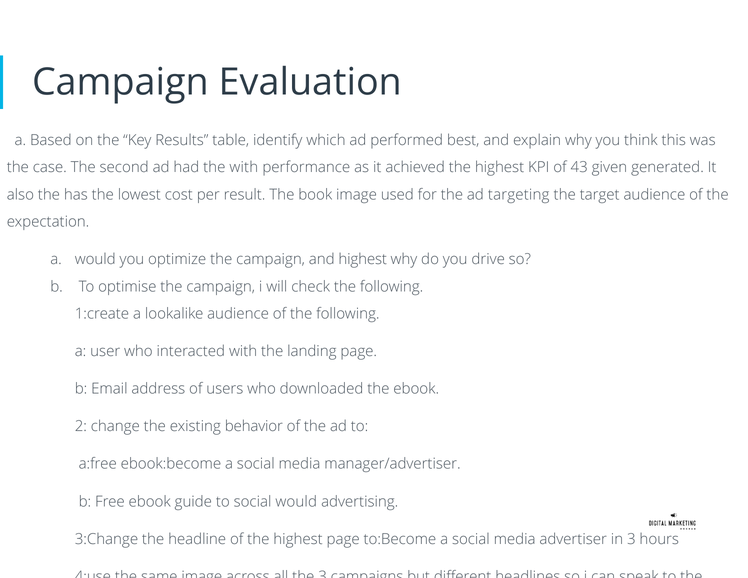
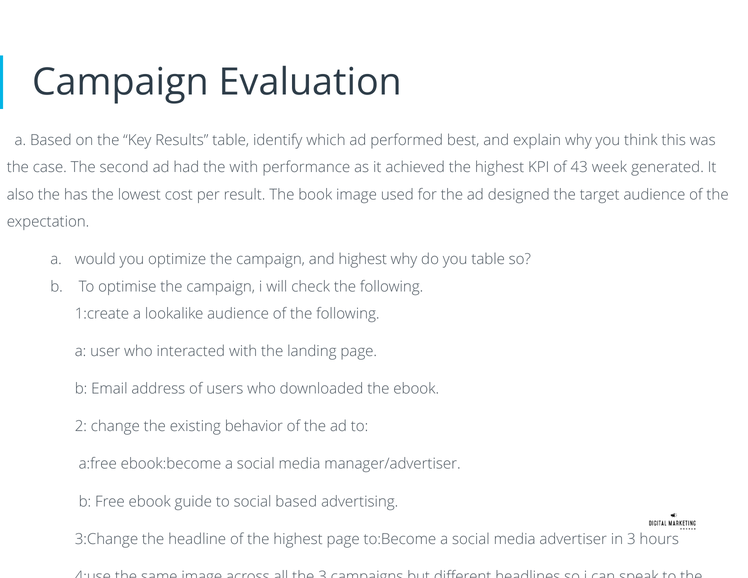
given: given -> week
targeting: targeting -> designed
you drive: drive -> table
social would: would -> based
